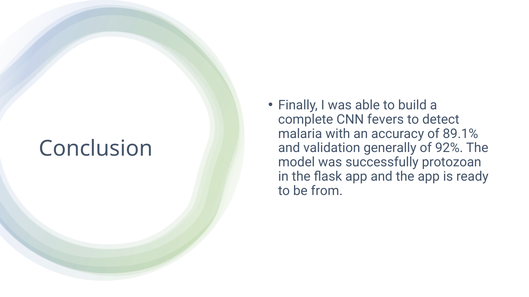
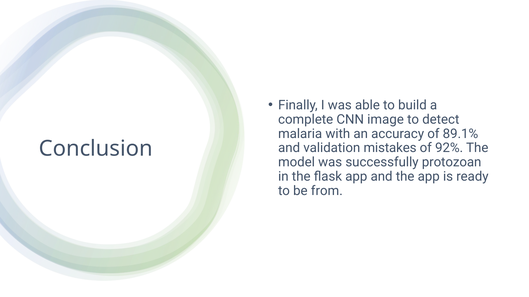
fevers: fevers -> image
generally: generally -> mistakes
